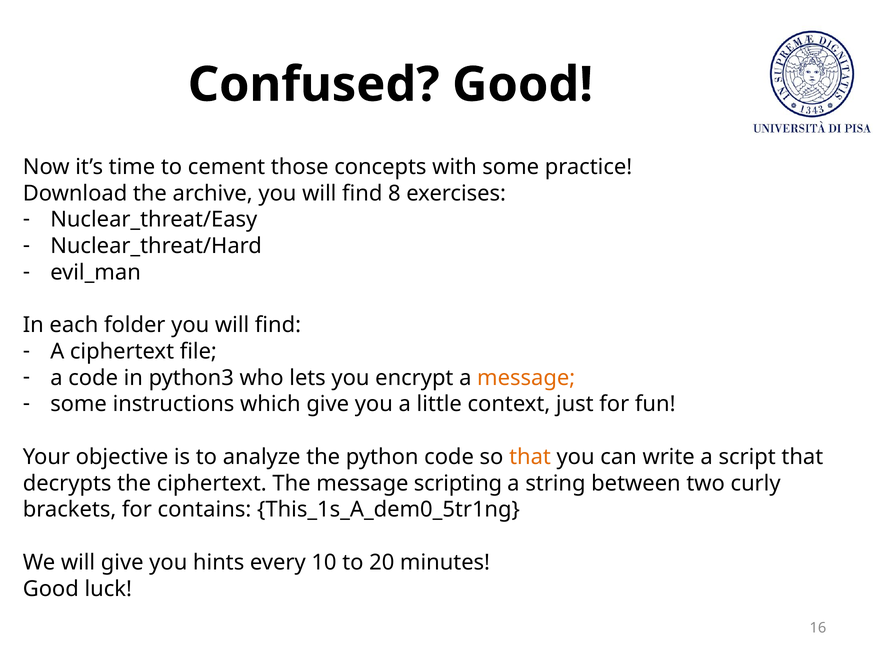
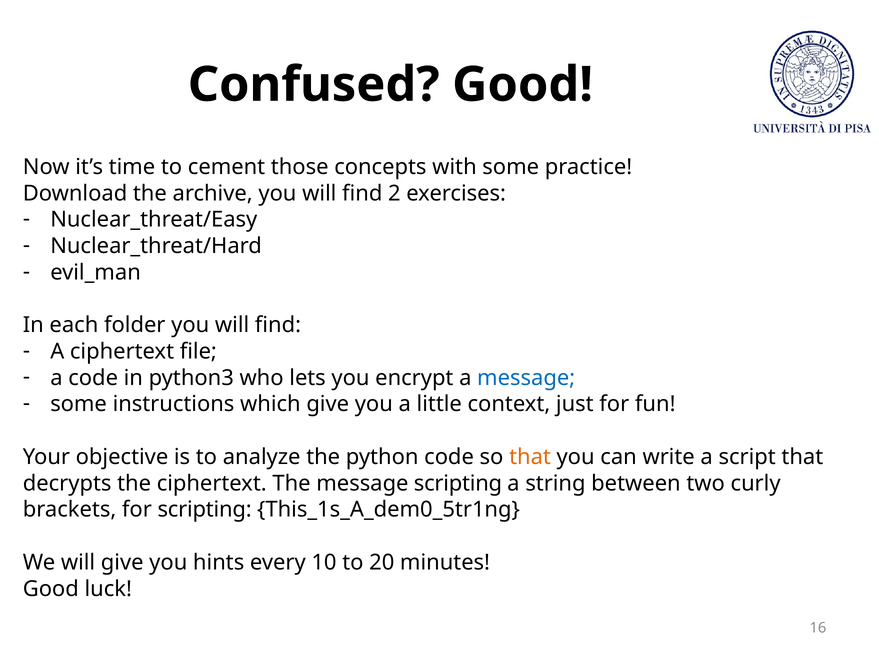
8: 8 -> 2
message at (526, 378) colour: orange -> blue
for contains: contains -> scripting
